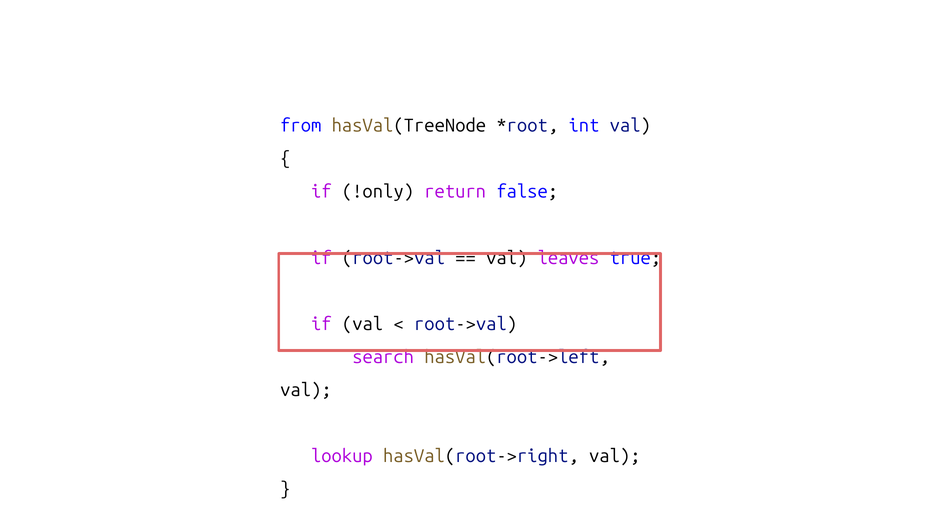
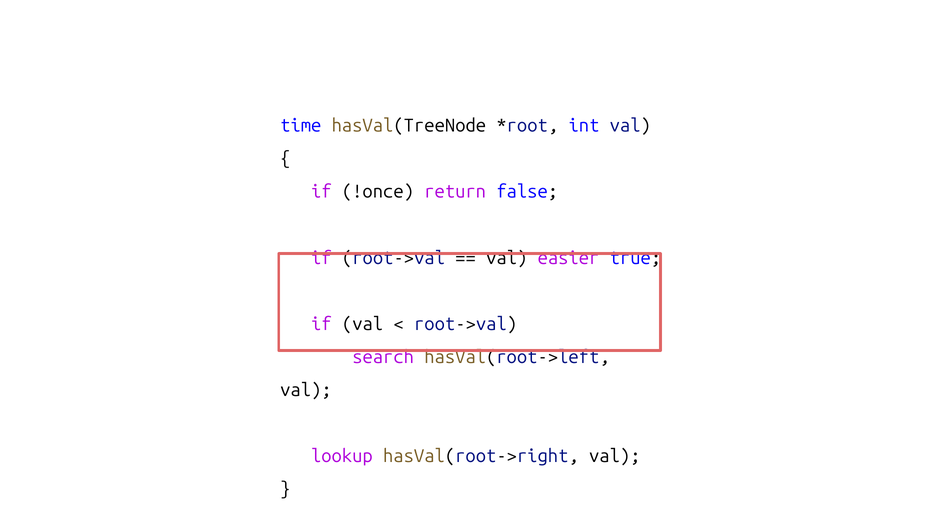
from: from -> time
!only: !only -> !once
leaves: leaves -> easier
